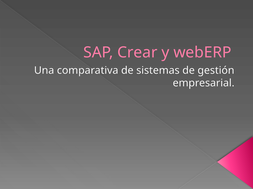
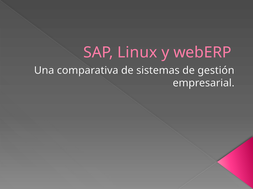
Crear: Crear -> Linux
